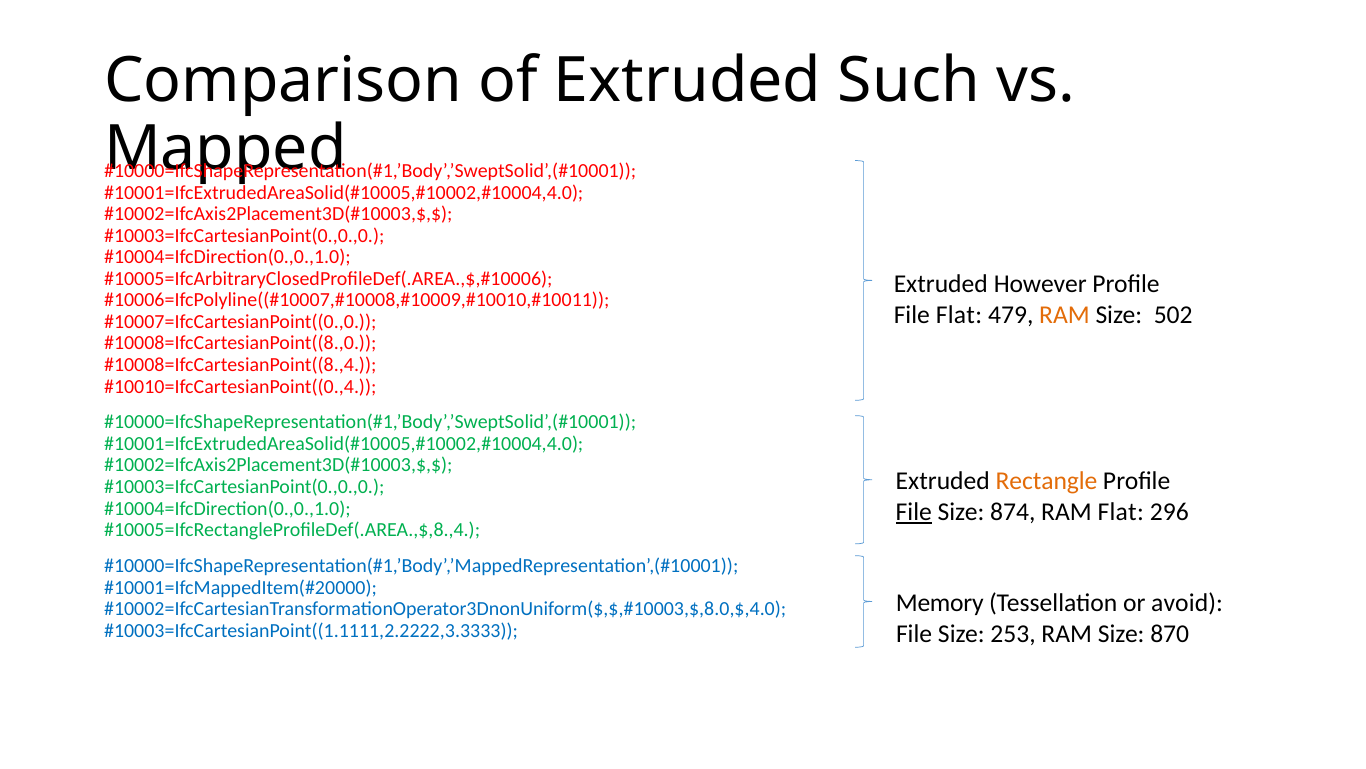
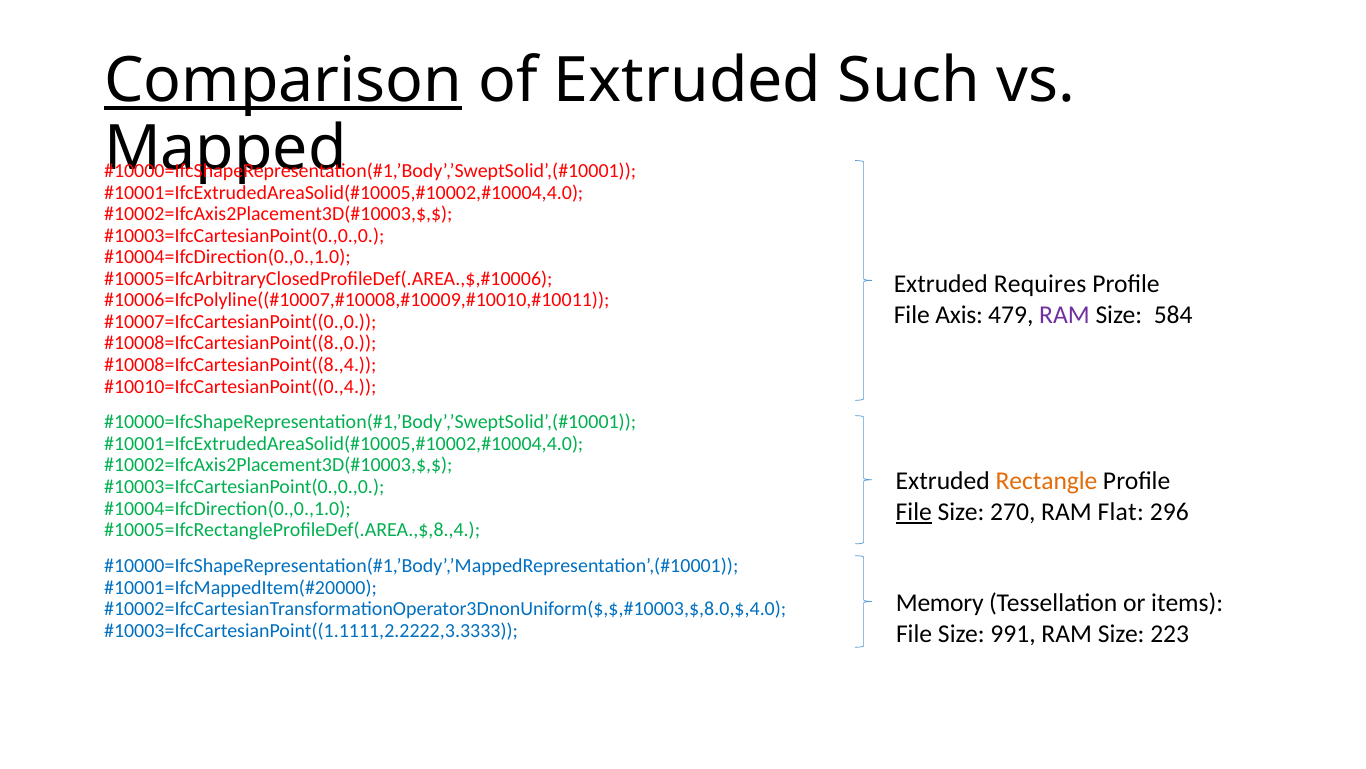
Comparison underline: none -> present
However: However -> Requires
File Flat: Flat -> Axis
RAM at (1064, 315) colour: orange -> purple
502: 502 -> 584
874: 874 -> 270
avoid: avoid -> items
253: 253 -> 991
870: 870 -> 223
